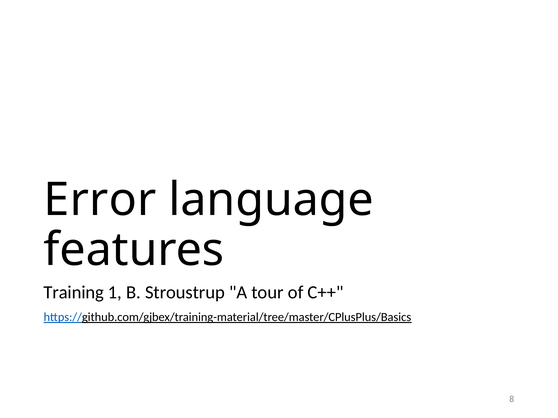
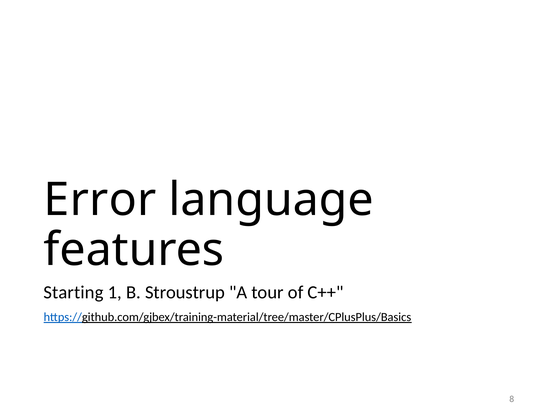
Training: Training -> Starting
